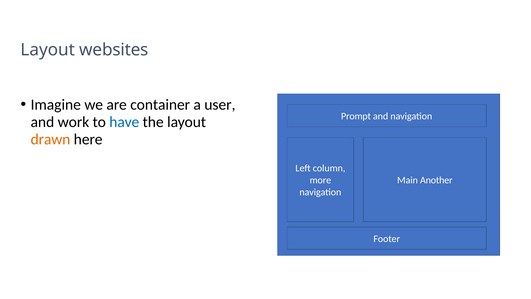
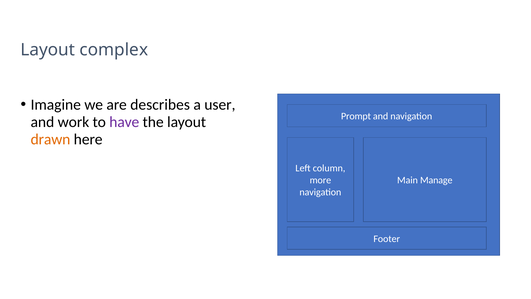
websites: websites -> complex
container: container -> describes
have colour: blue -> purple
Another: Another -> Manage
